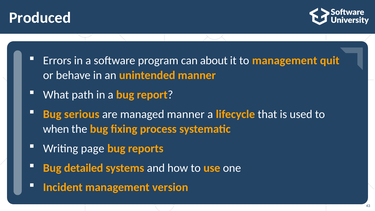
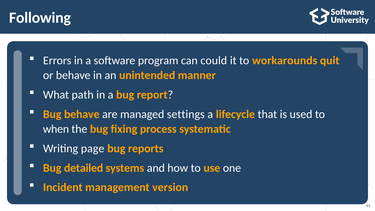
Produced: Produced -> Following
about: about -> could
to management: management -> workarounds
Bug serious: serious -> behave
managed manner: manner -> settings
